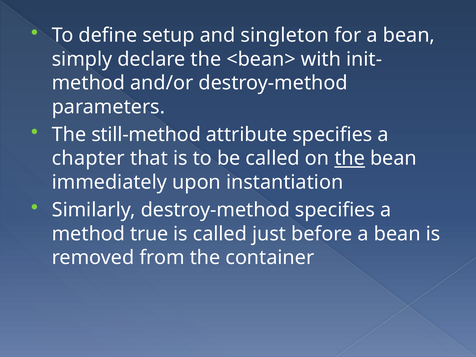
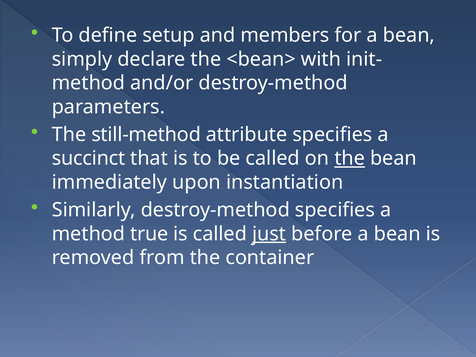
singleton: singleton -> members
chapter: chapter -> succinct
just underline: none -> present
